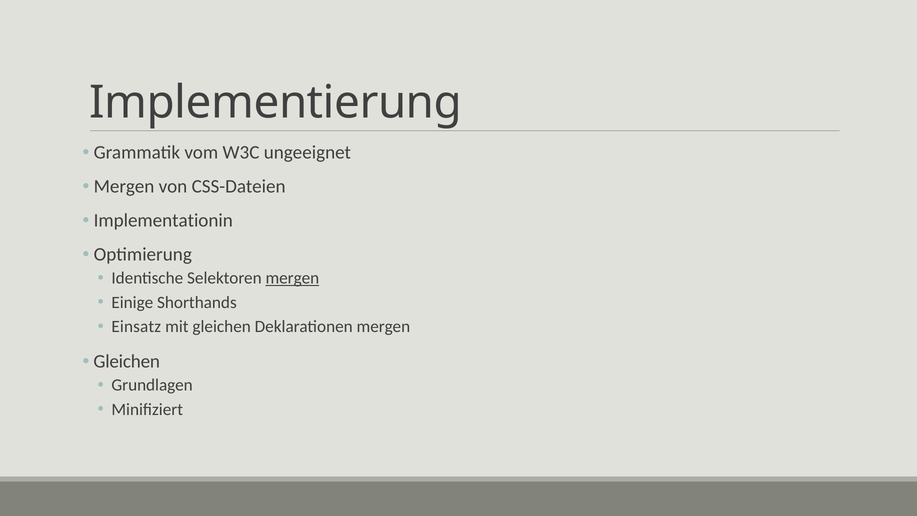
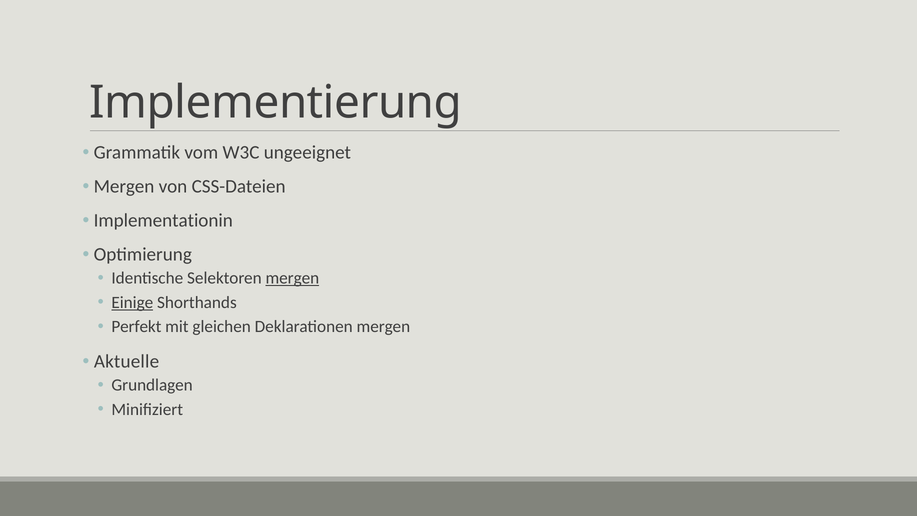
Einige underline: none -> present
Einsatz: Einsatz -> Perfekt
Gleichen at (127, 361): Gleichen -> Aktuelle
